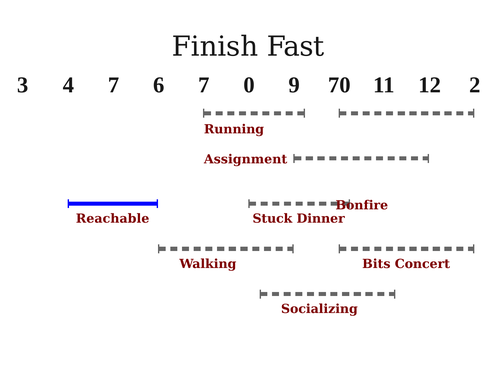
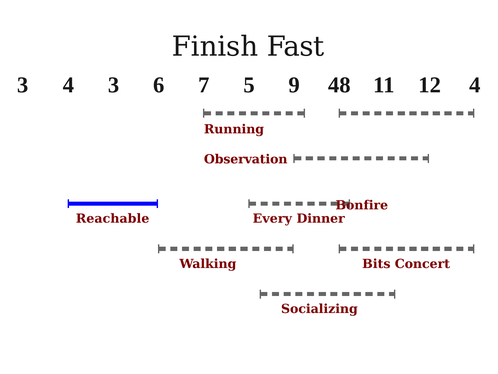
4 7: 7 -> 3
0: 0 -> 5
70: 70 -> 48
12 2: 2 -> 4
Assignment: Assignment -> Observation
Stuck: Stuck -> Every
